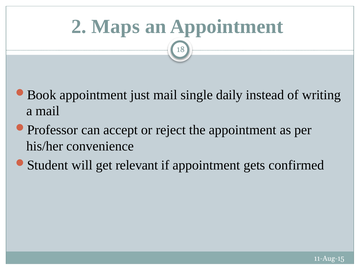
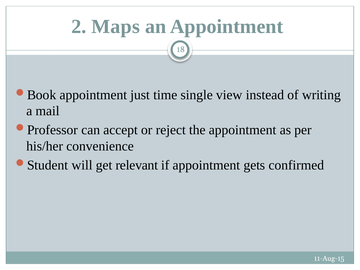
just mail: mail -> time
daily: daily -> view
